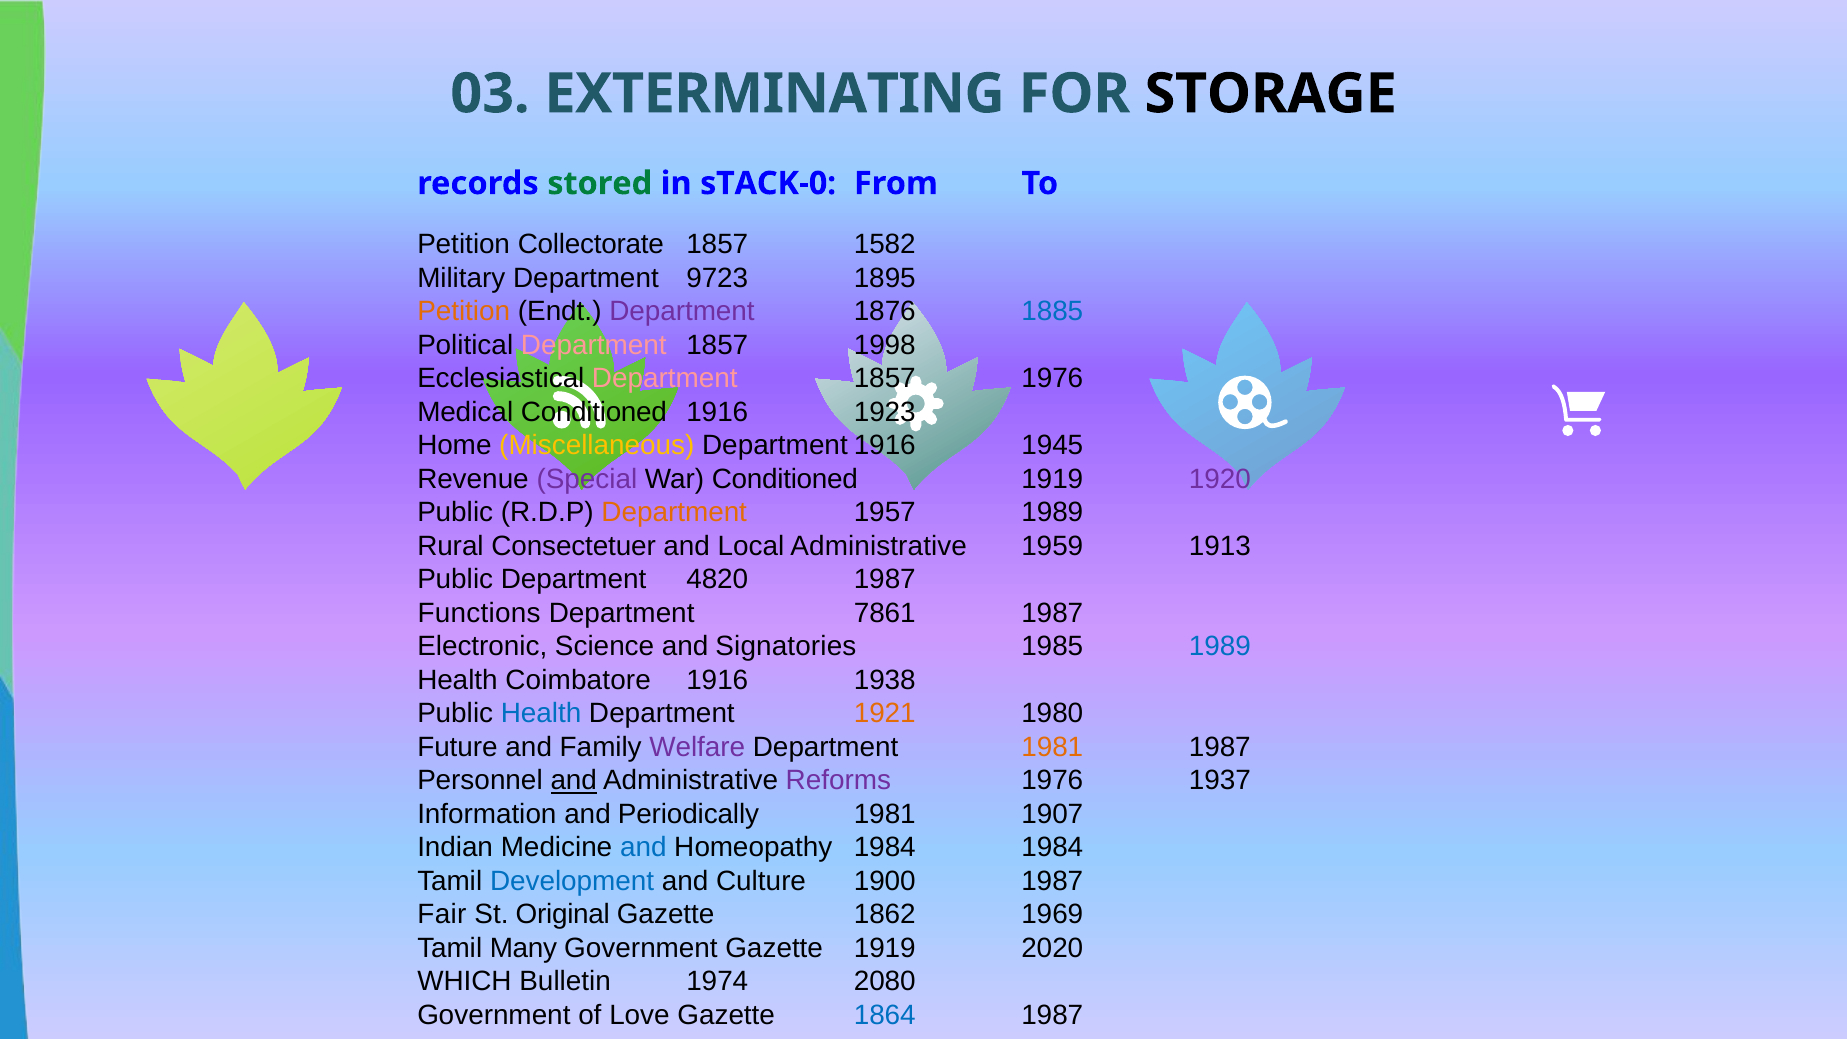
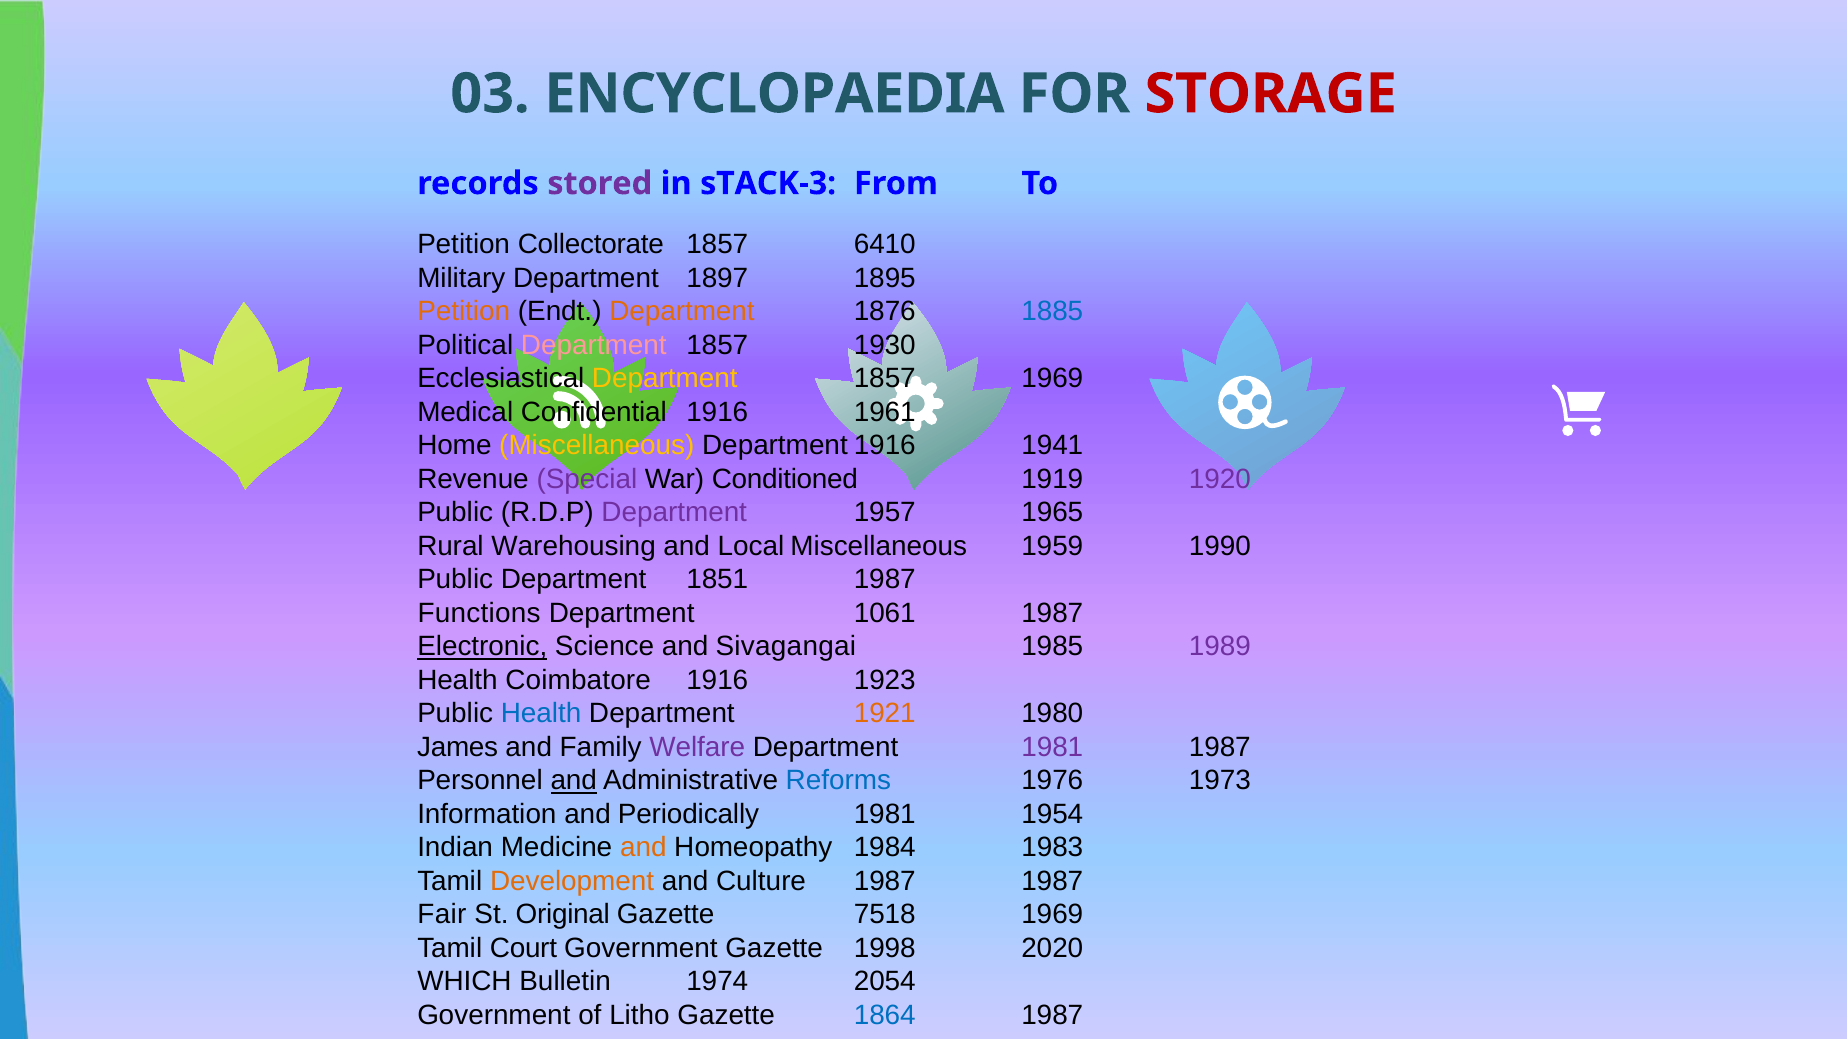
EXTERMINATING: EXTERMINATING -> ENCYCLOPAEDIA
STORAGE colour: black -> red
stored colour: green -> purple
sTACK-0: sTACK-0 -> sTACK-3
1582: 1582 -> 6410
9723: 9723 -> 1897
Department at (682, 312) colour: purple -> orange
1998: 1998 -> 1930
Department at (665, 379) colour: pink -> yellow
1857 1976: 1976 -> 1969
Medical Conditioned: Conditioned -> Confidential
1923: 1923 -> 1961
1945: 1945 -> 1941
Department at (674, 513) colour: orange -> purple
1957 1989: 1989 -> 1965
Consectetuer: Consectetuer -> Warehousing
Local Administrative: Administrative -> Miscellaneous
1913: 1913 -> 1990
4820: 4820 -> 1851
7861: 7861 -> 1061
Electronic underline: none -> present
Signatories: Signatories -> Sivagangai
1989 at (1220, 647) colour: blue -> purple
1938: 1938 -> 1923
Future: Future -> James
1981 at (1052, 747) colour: orange -> purple
Reforms colour: purple -> blue
1937: 1937 -> 1973
1907: 1907 -> 1954
and at (643, 848) colour: blue -> orange
1984 1984: 1984 -> 1983
Development colour: blue -> orange
Culture 1900: 1900 -> 1987
1862: 1862 -> 7518
Many: Many -> Court
Gazette 1919: 1919 -> 1998
2080: 2080 -> 2054
Love: Love -> Litho
